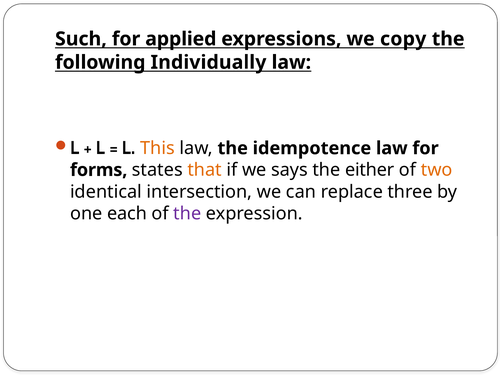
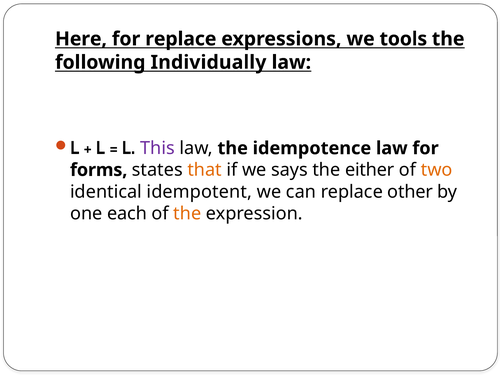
Such: Such -> Here
for applied: applied -> replace
copy: copy -> tools
This colour: orange -> purple
intersection: intersection -> idempotent
three: three -> other
the at (187, 213) colour: purple -> orange
